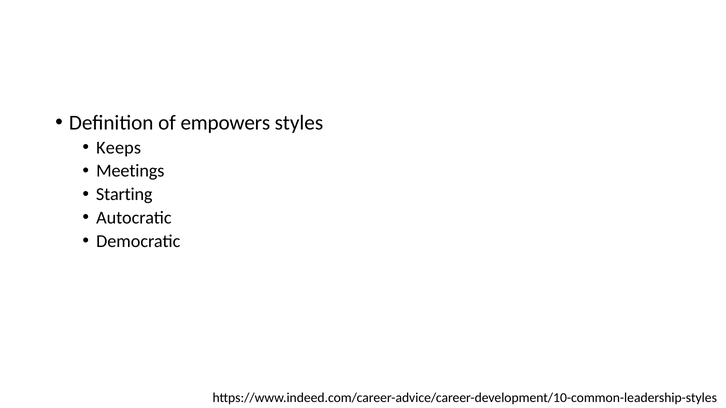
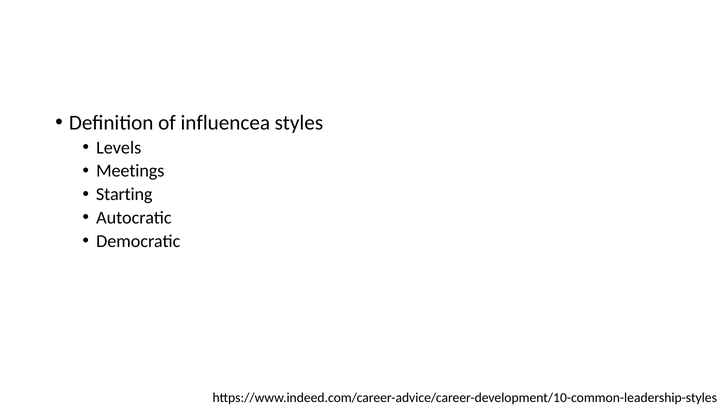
empowers: empowers -> influencea
Keeps: Keeps -> Levels
